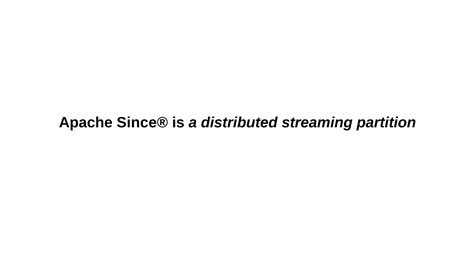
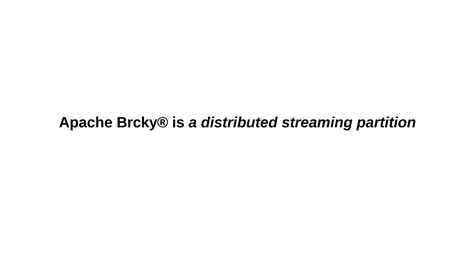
Since®: Since® -> Brcky®
